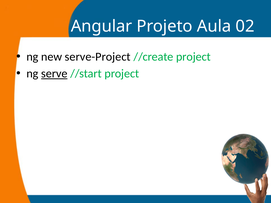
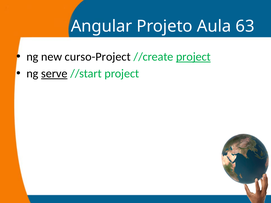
02: 02 -> 63
serve-Project: serve-Project -> curso-Project
project at (193, 57) underline: none -> present
